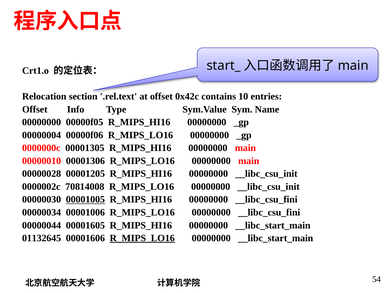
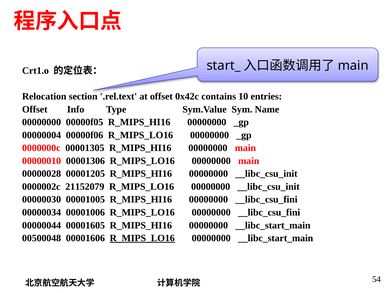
70814008: 70814008 -> 21152079
00001005 underline: present -> none
01132645: 01132645 -> 00500048
